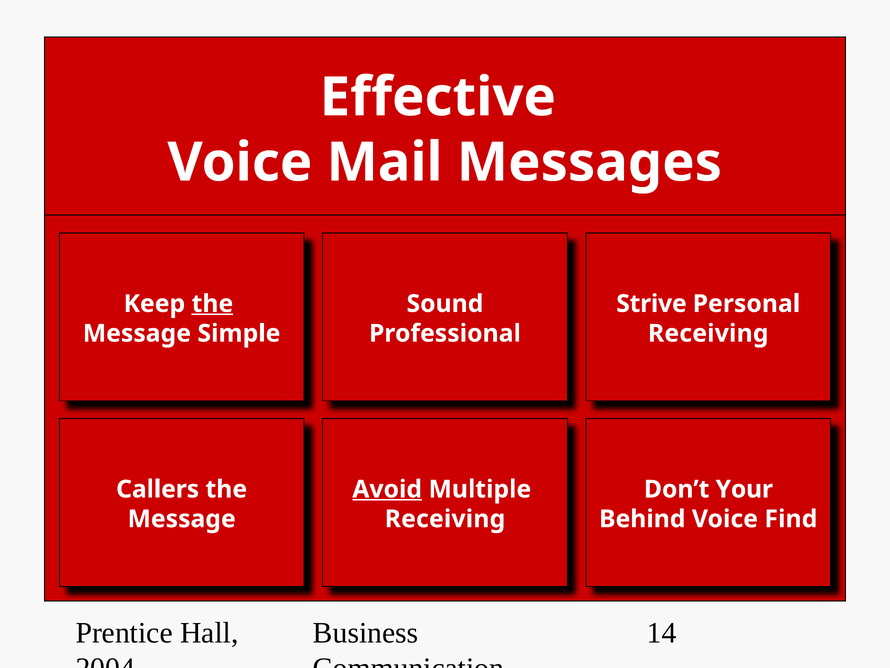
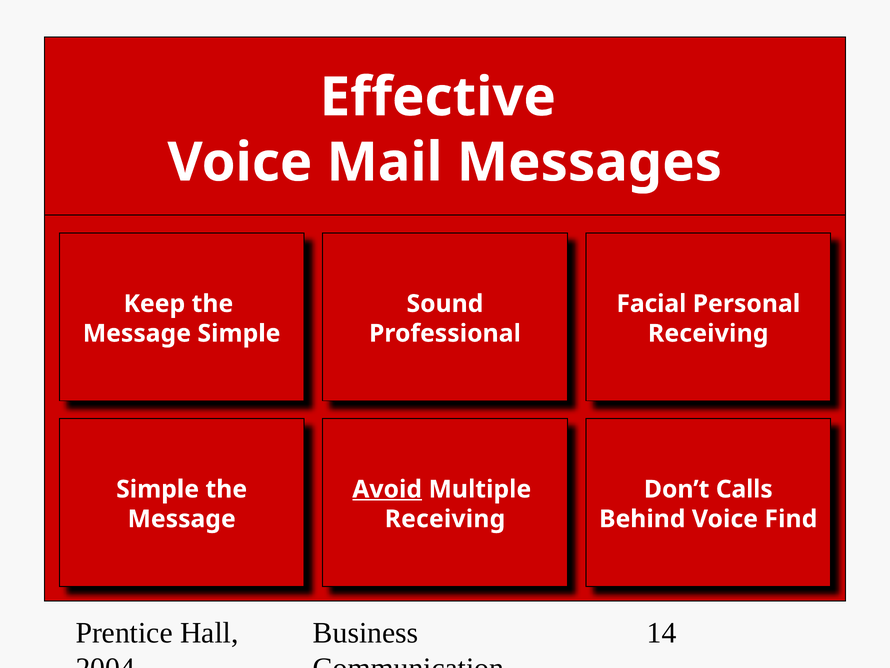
the at (212, 304) underline: present -> none
Strive: Strive -> Facial
Callers at (158, 489): Callers -> Simple
Your: Your -> Calls
